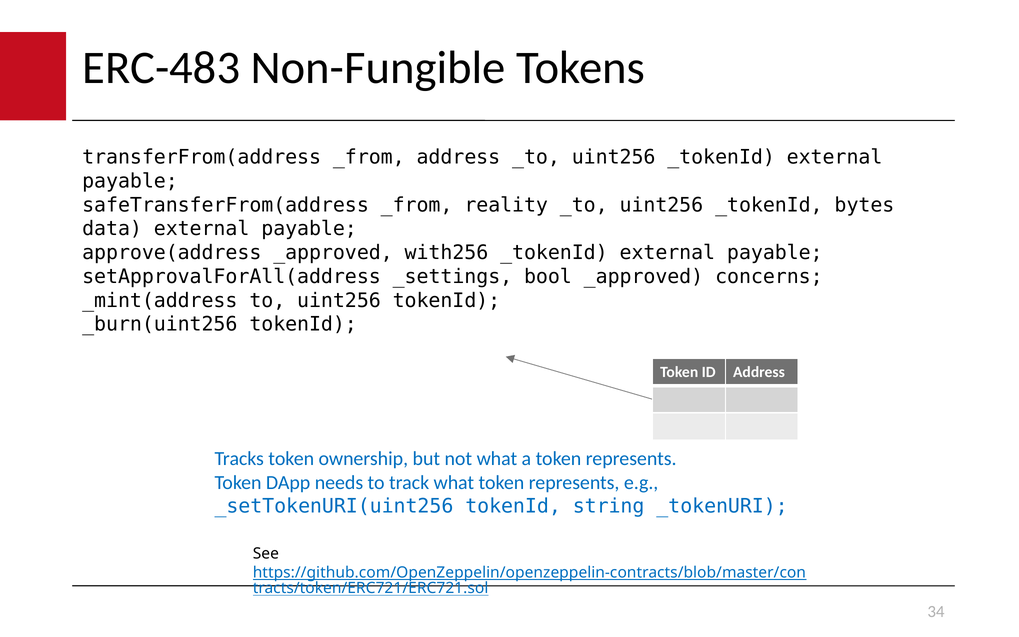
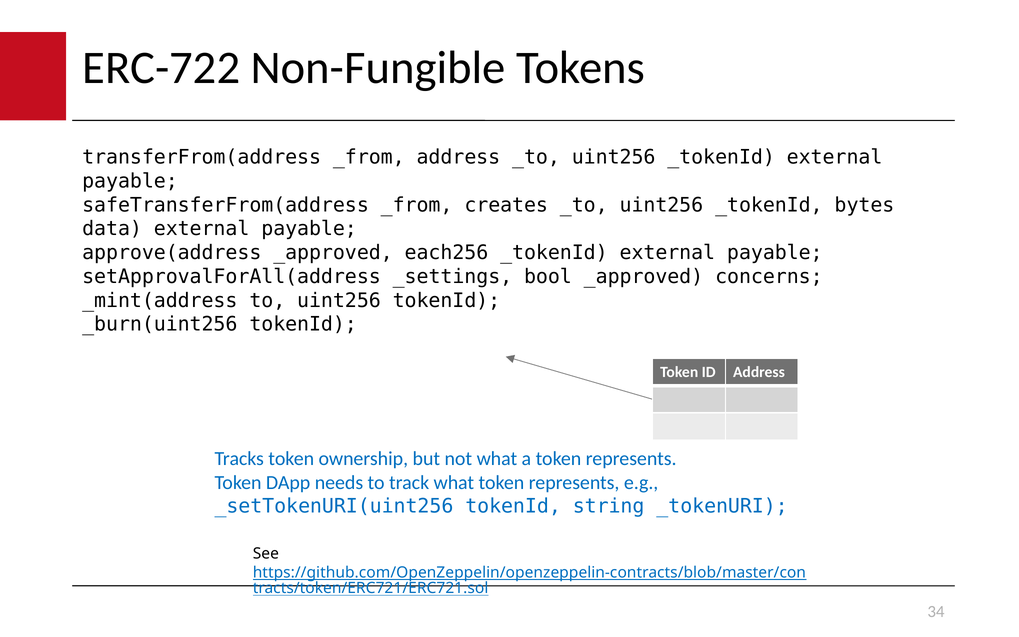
ERC-483: ERC-483 -> ERC-722
reality: reality -> creates
with256: with256 -> each256
